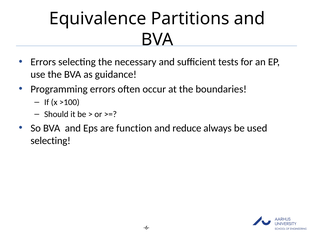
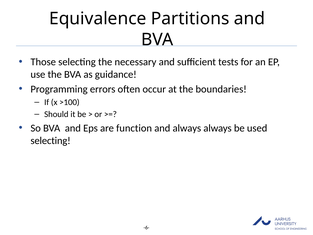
Errors at (43, 62): Errors -> Those
and reduce: reduce -> always
